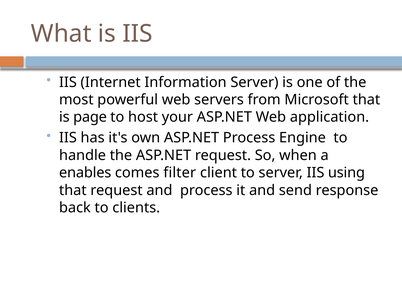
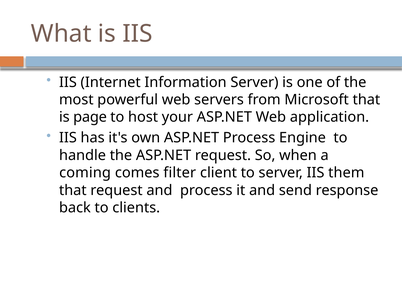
enables: enables -> coming
using: using -> them
